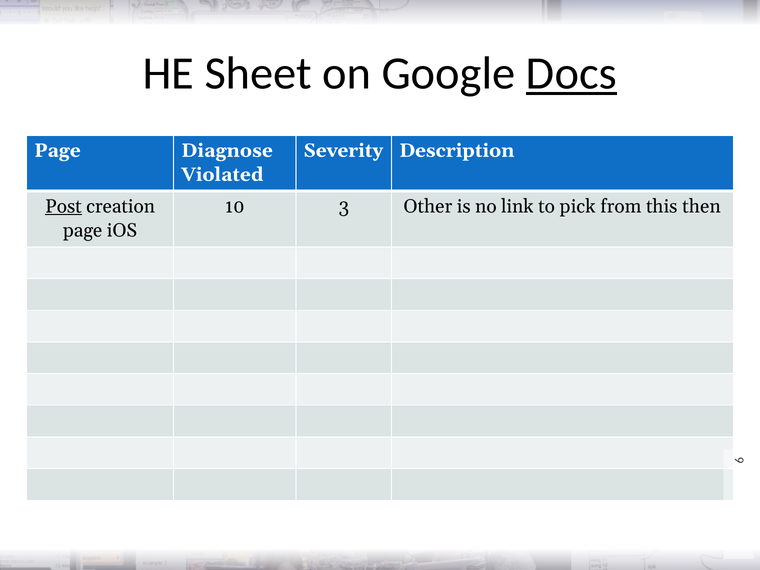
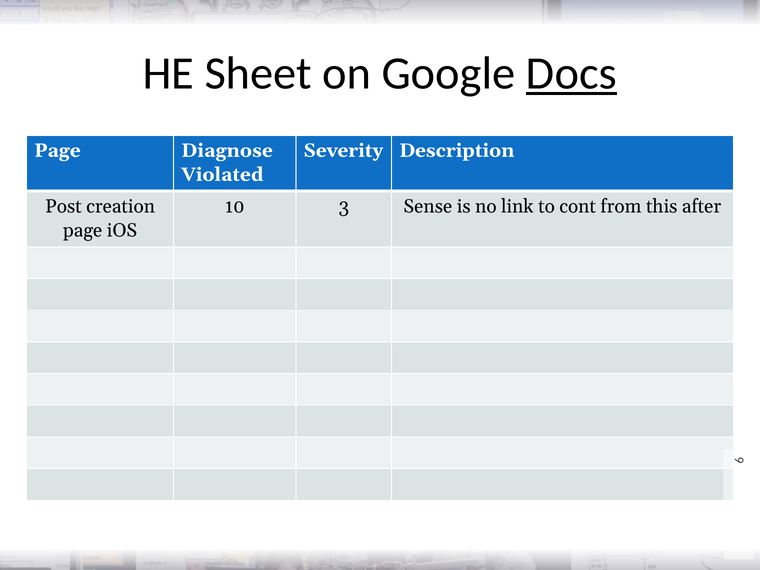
Post underline: present -> none
Other: Other -> Sense
pick: pick -> cont
then: then -> after
